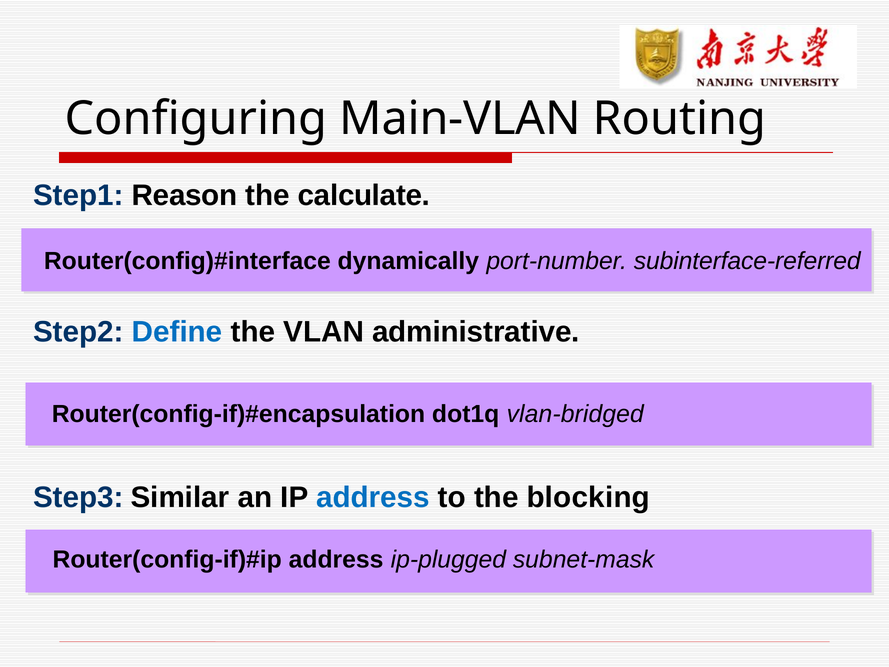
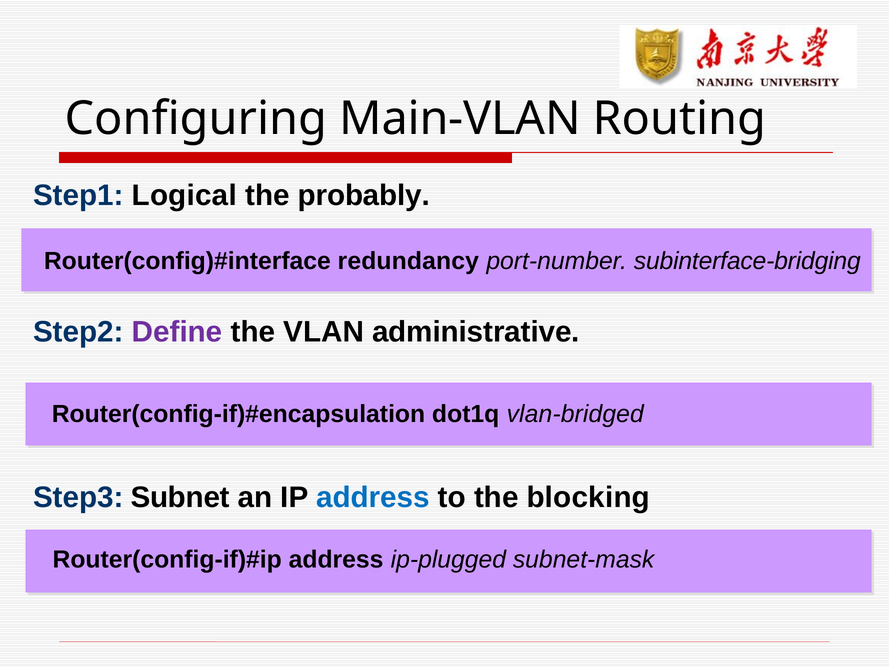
Reason: Reason -> Logical
calculate: calculate -> probably
dynamically: dynamically -> redundancy
subinterface-referred: subinterface-referred -> subinterface-bridging
Define colour: blue -> purple
Similar: Similar -> Subnet
